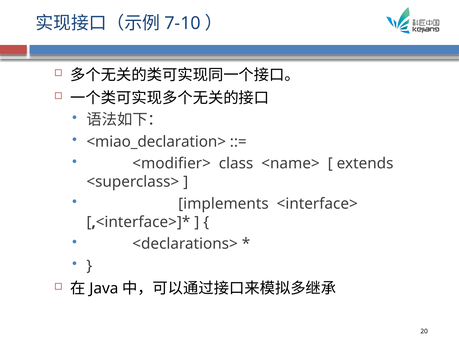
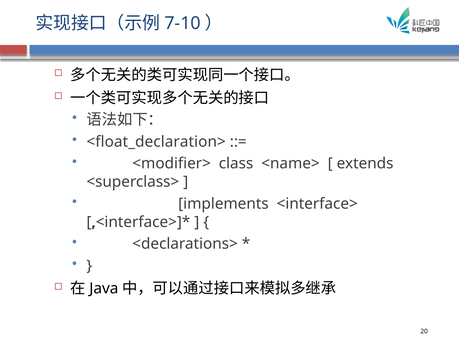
<miao_declaration>: <miao_declaration> -> <float_declaration>
